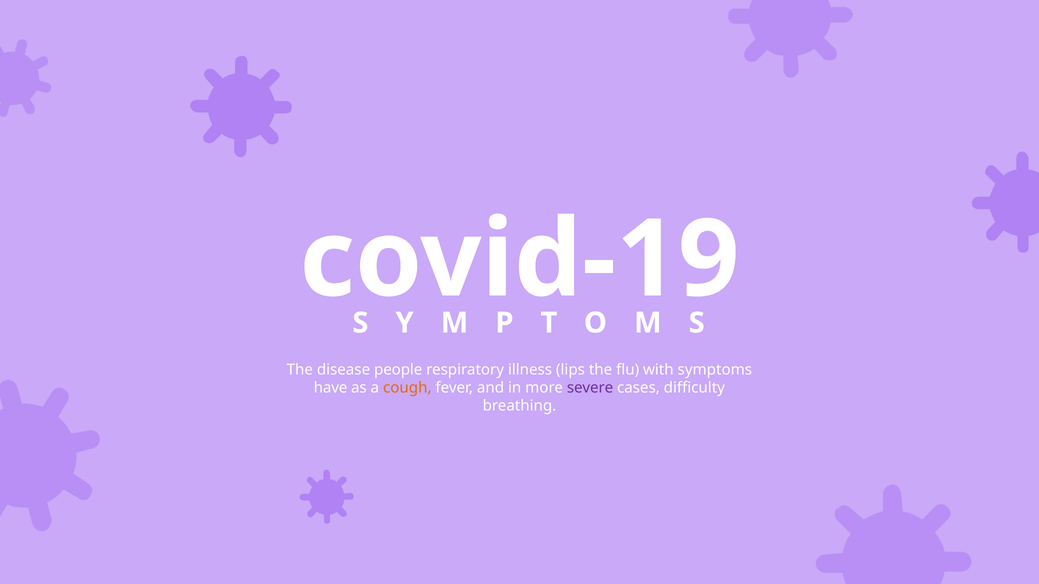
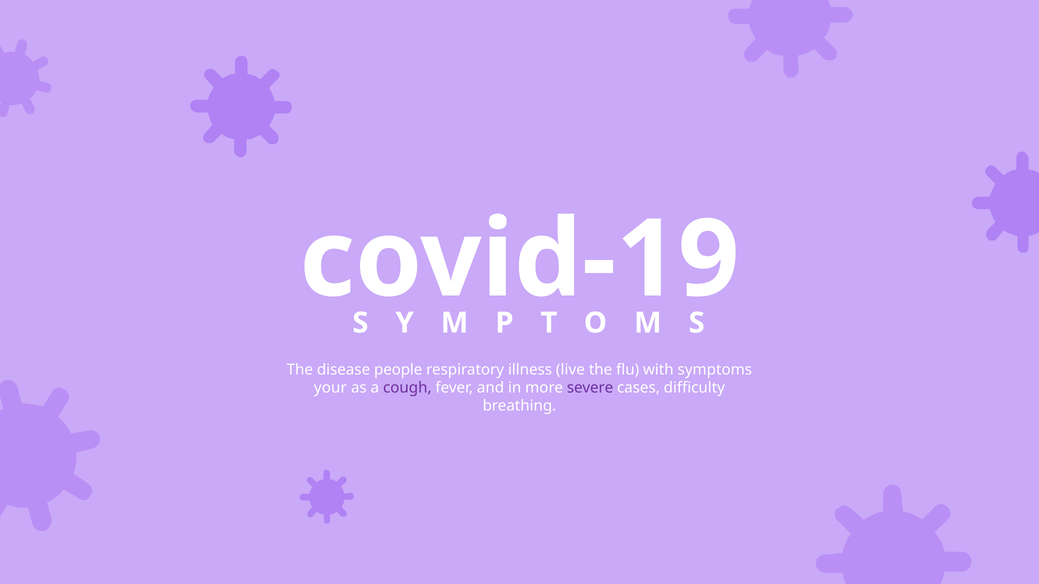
lips: lips -> live
have: have -> your
cough colour: orange -> purple
